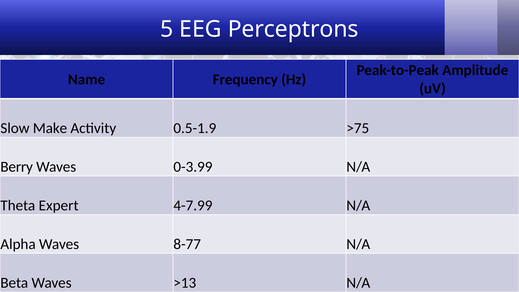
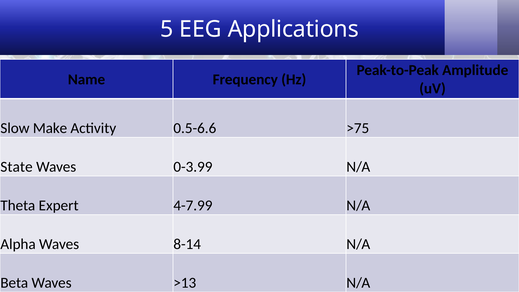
Perceptrons: Perceptrons -> Applications
0.5-1.9: 0.5-1.9 -> 0.5-6.6
Berry: Berry -> State
8-77: 8-77 -> 8-14
